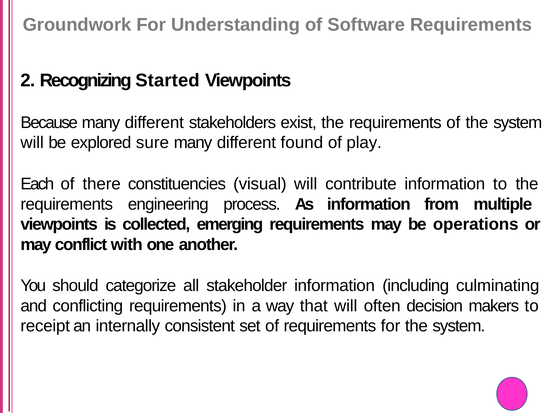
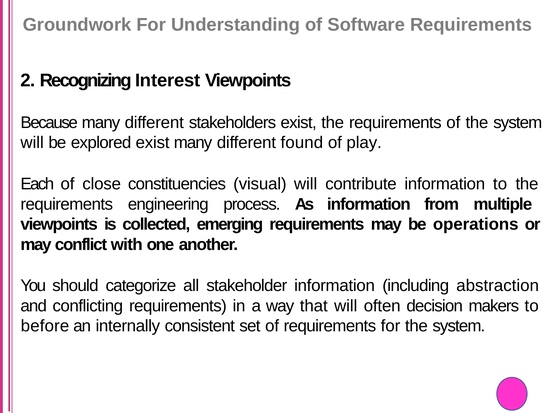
Started: Started -> Interest
explored sure: sure -> exist
there: there -> close
culminating: culminating -> abstraction
receipt: receipt -> before
